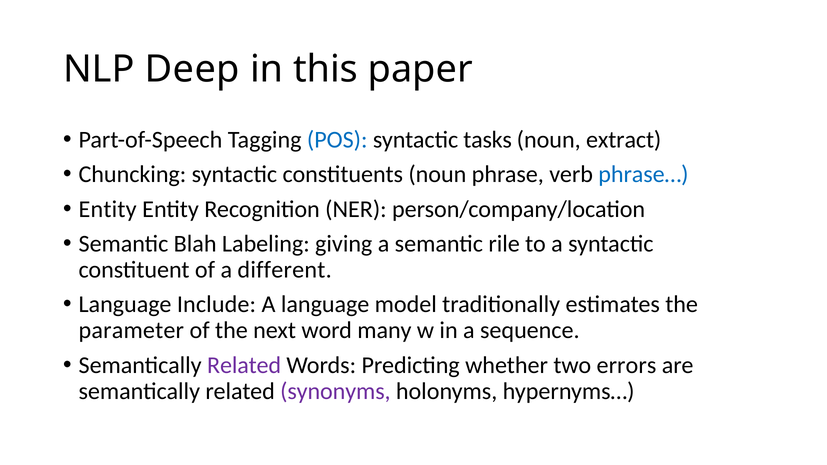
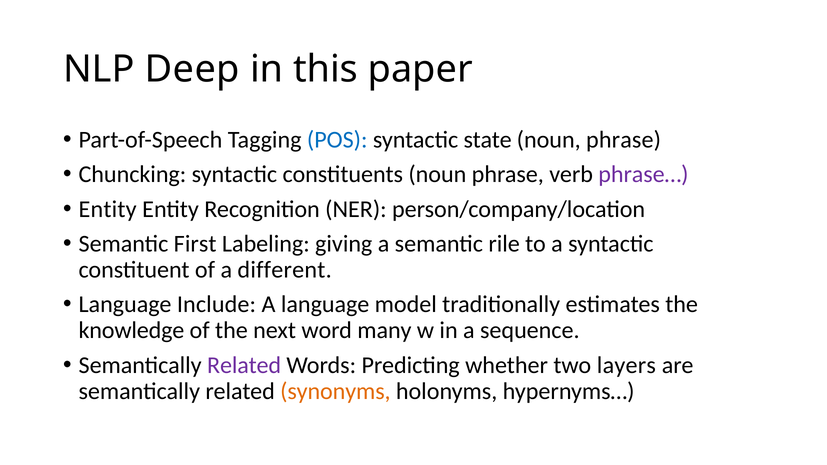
tasks: tasks -> state
extract at (624, 140): extract -> phrase
phrase… colour: blue -> purple
Blah: Blah -> First
parameter: parameter -> knowledge
errors: errors -> layers
synonyms colour: purple -> orange
